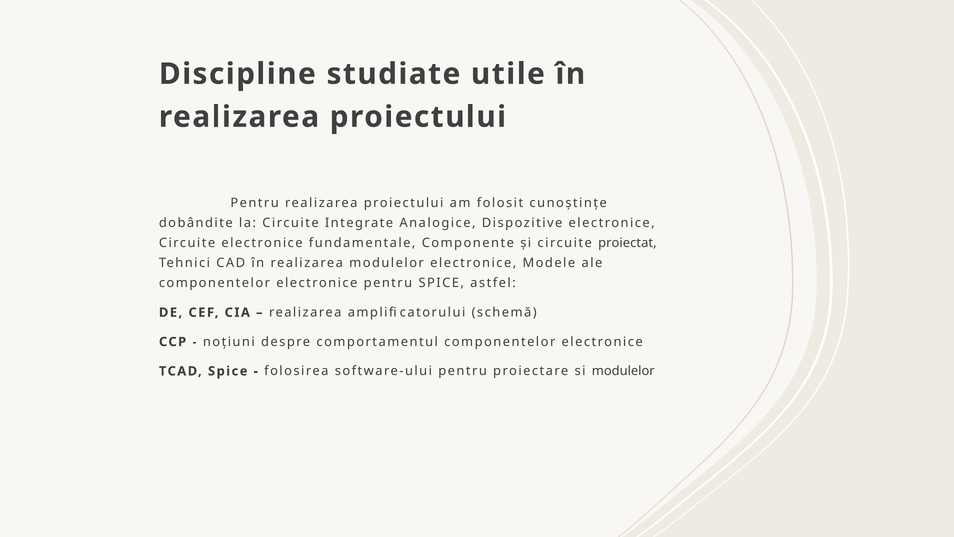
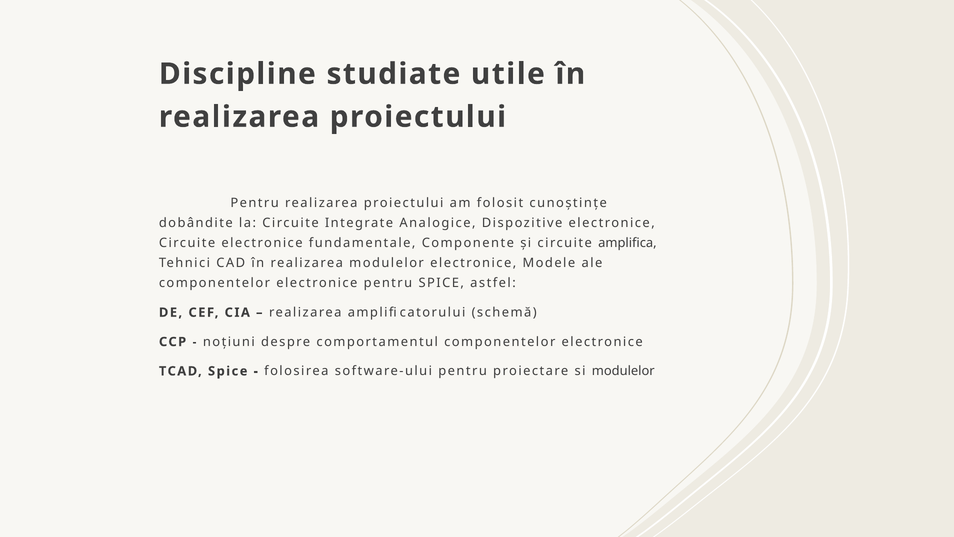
proiectat: proiectat -> amplifica
